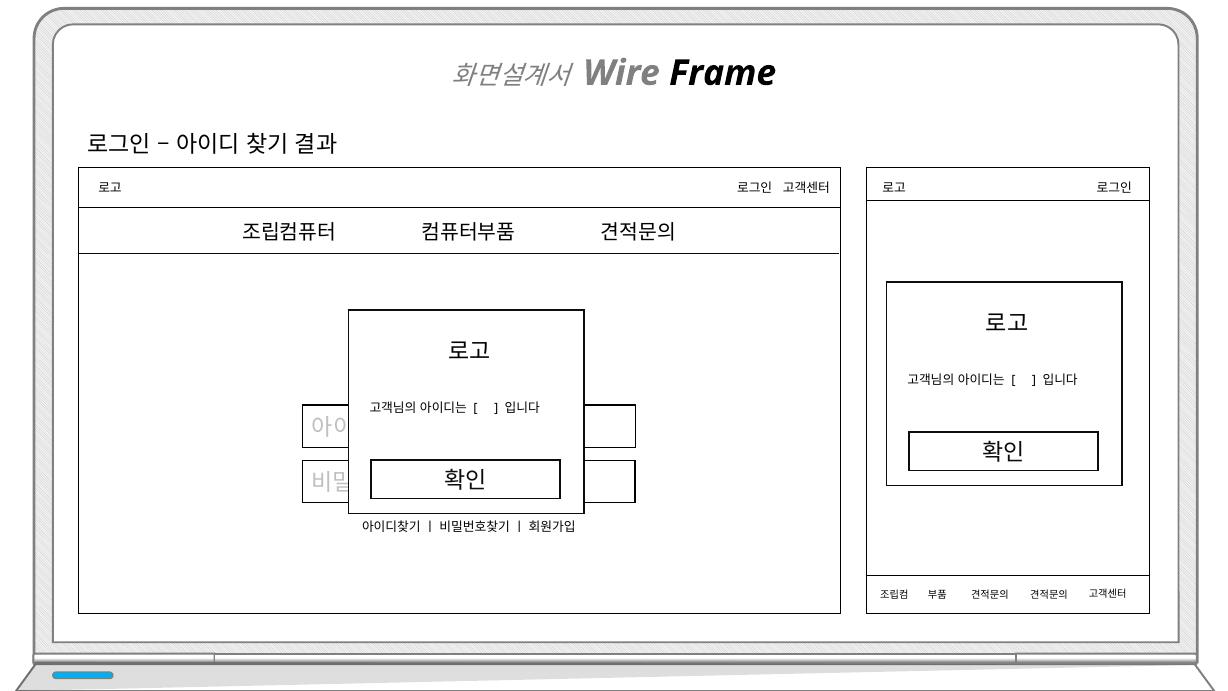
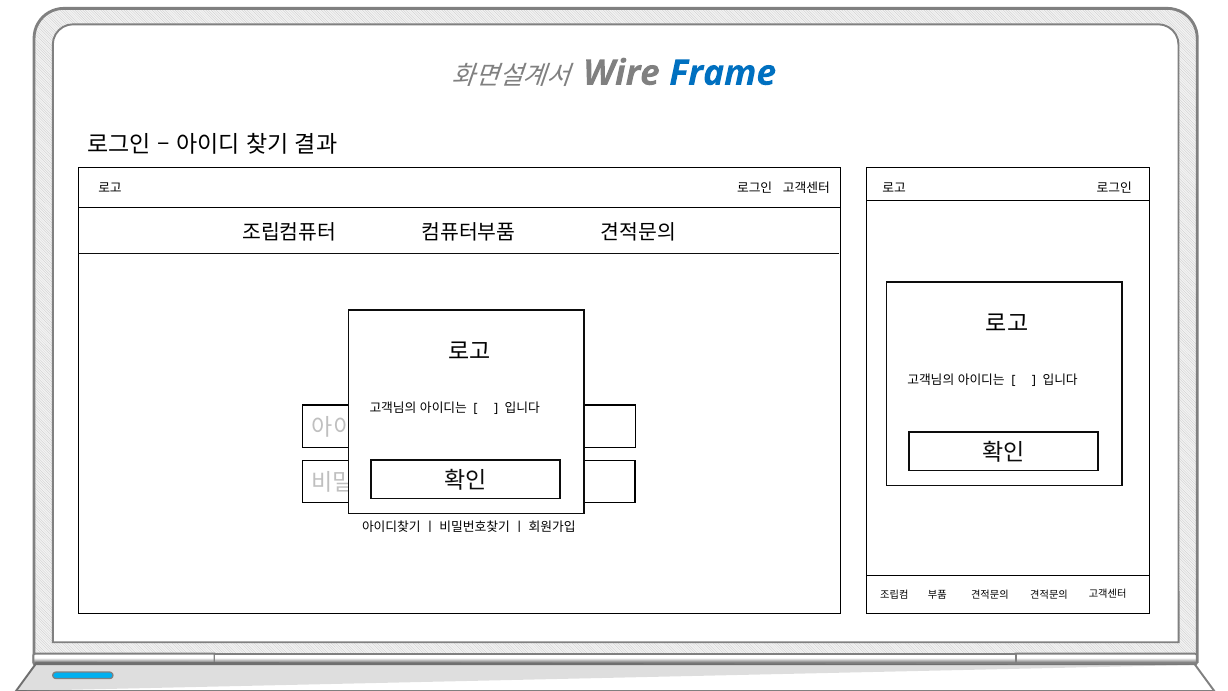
Frame colour: black -> blue
